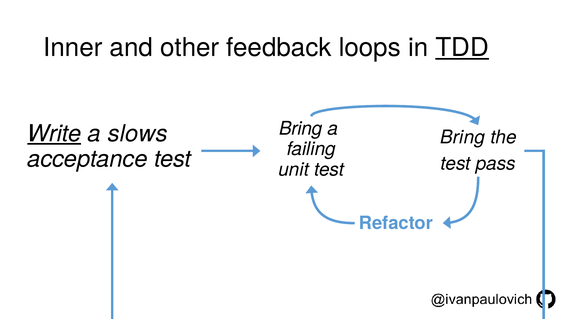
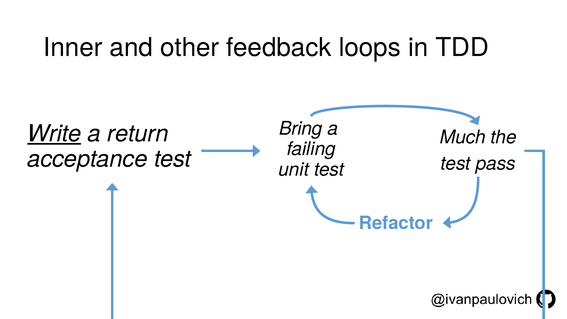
TDD underline: present -> none
slows: slows -> return
Bring at (462, 137): Bring -> Much
